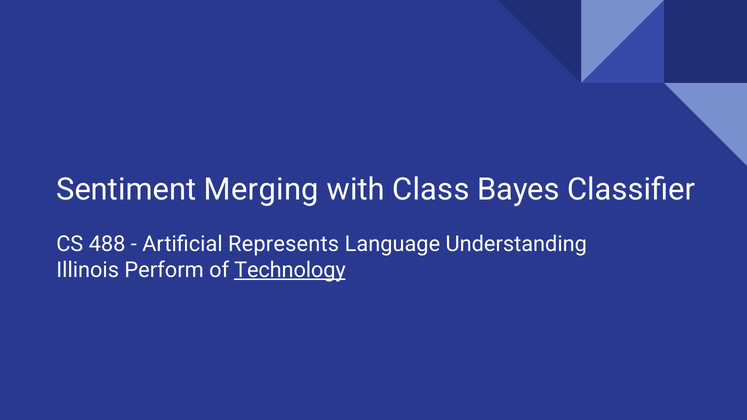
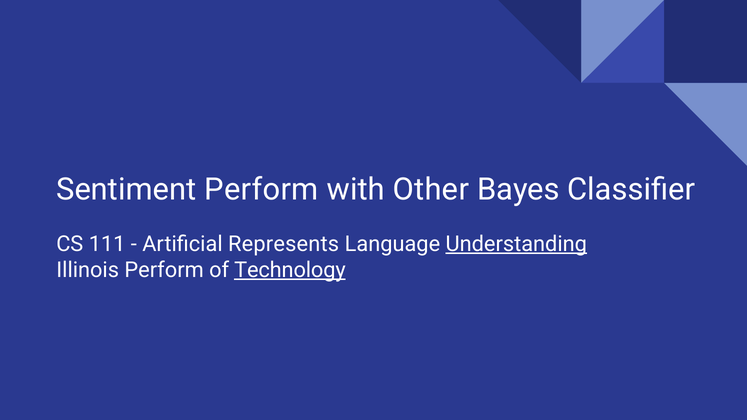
Sentiment Merging: Merging -> Perform
Class: Class -> Other
488: 488 -> 111
Understanding underline: none -> present
